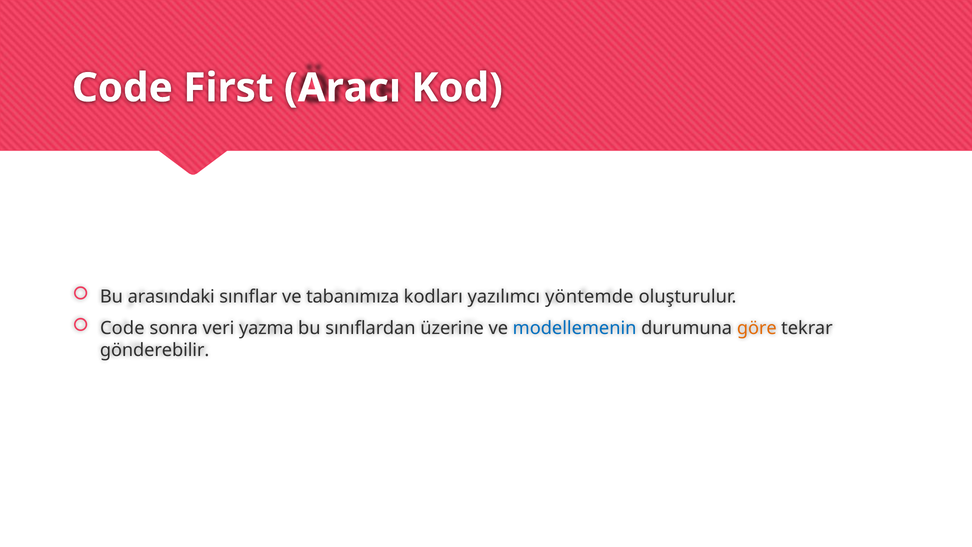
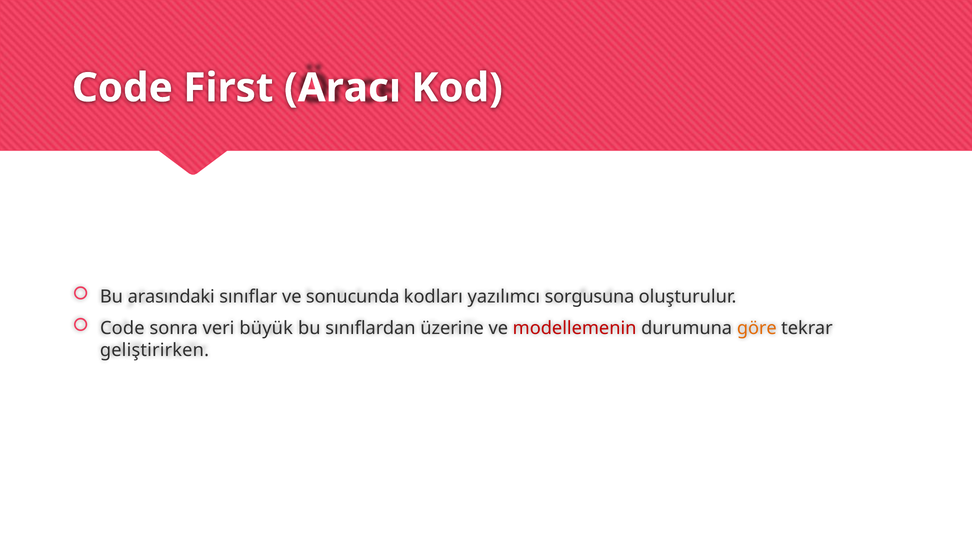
tabanımıza: tabanımıza -> sonucunda
yöntemde: yöntemde -> sorgusuna
yazma: yazma -> büyük
modellemenin colour: blue -> red
gönderebilir: gönderebilir -> geliştirirken
